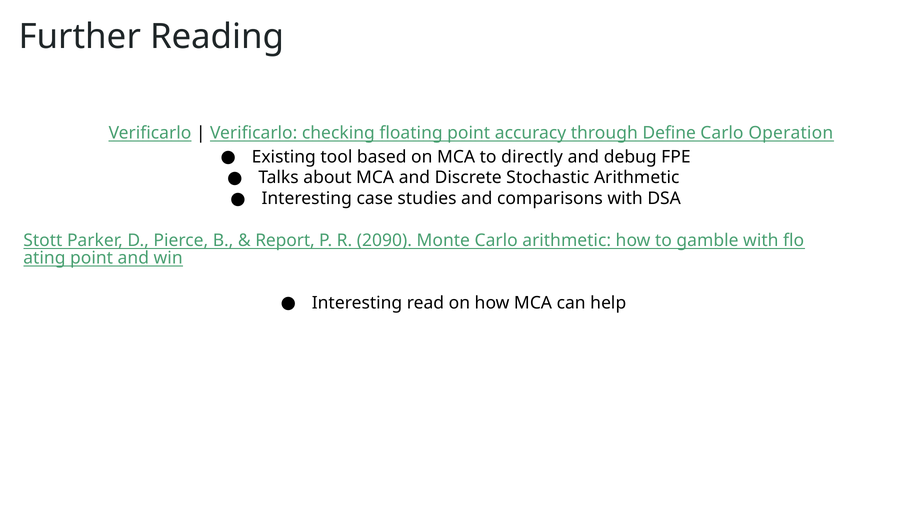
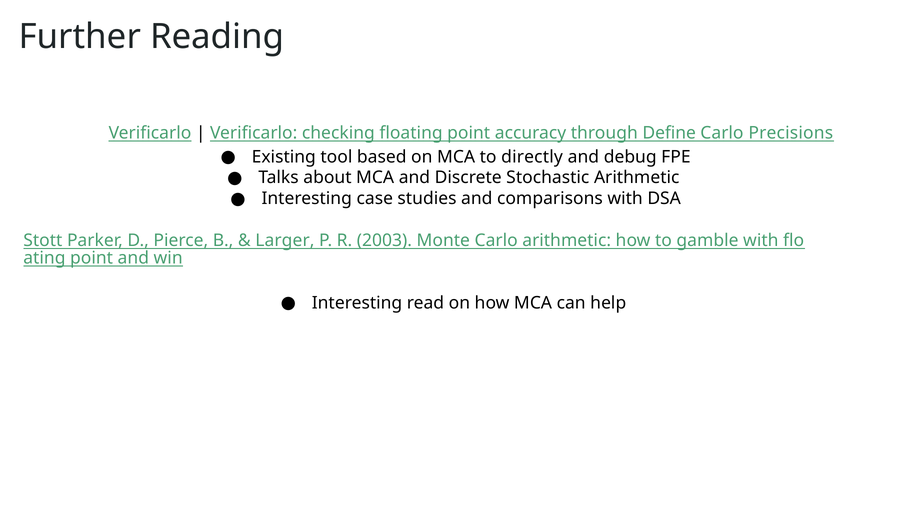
Operation: Operation -> Precisions
Report: Report -> Larger
2090: 2090 -> 2003
